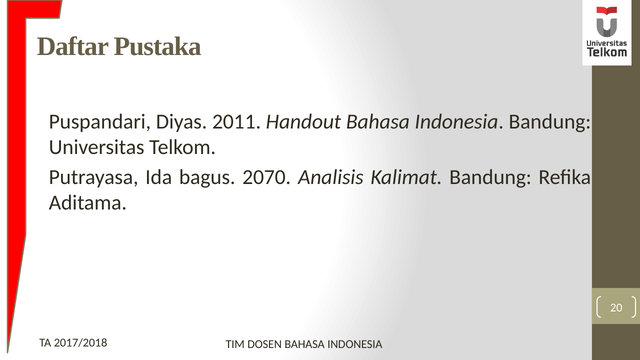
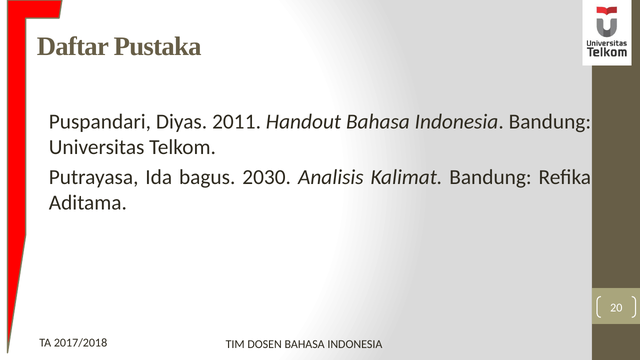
2070: 2070 -> 2030
